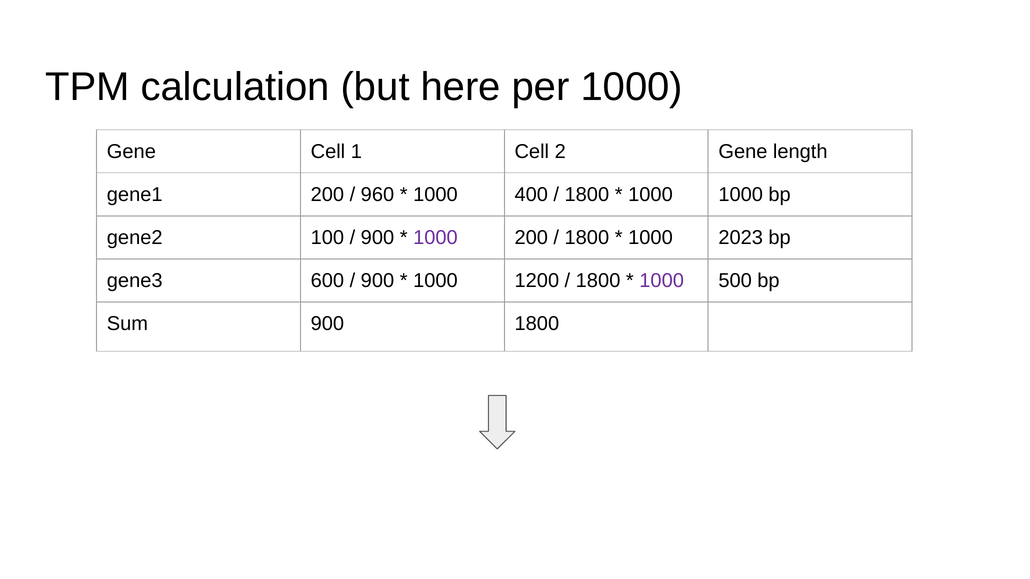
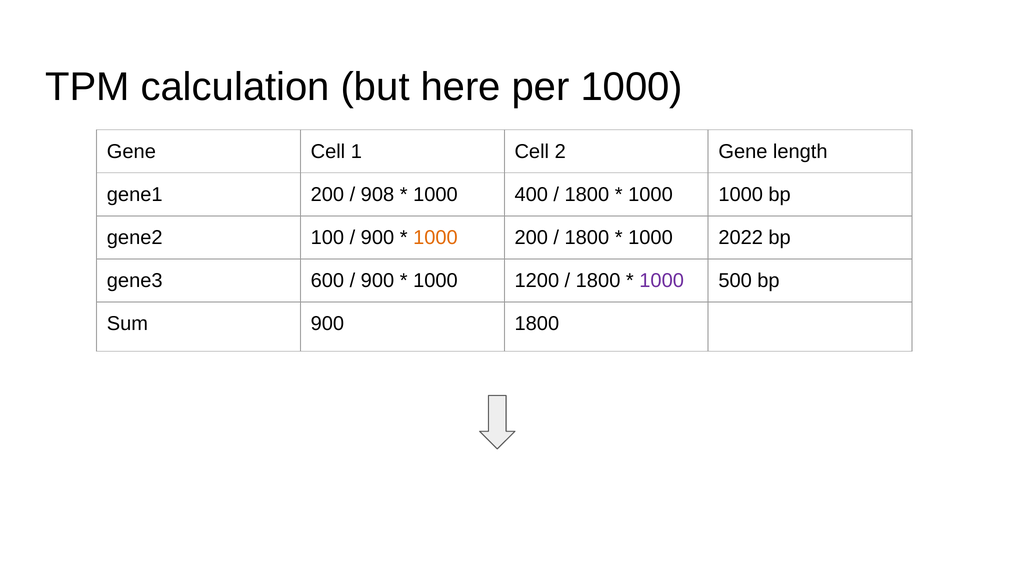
960: 960 -> 908
1000 at (435, 238) colour: purple -> orange
2023: 2023 -> 2022
